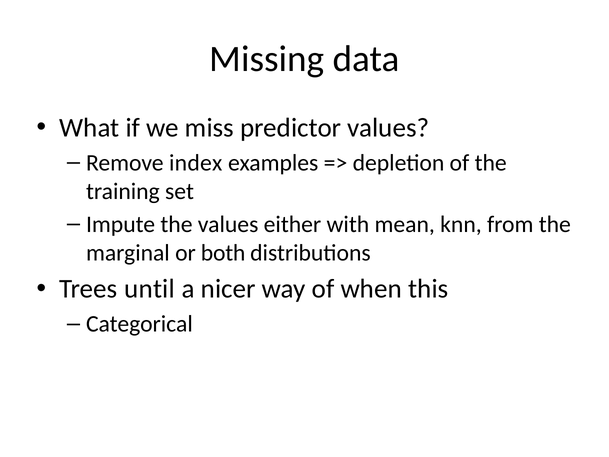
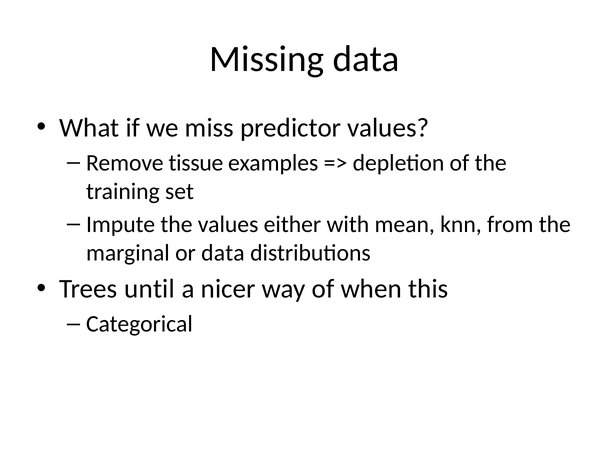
index: index -> tissue
or both: both -> data
